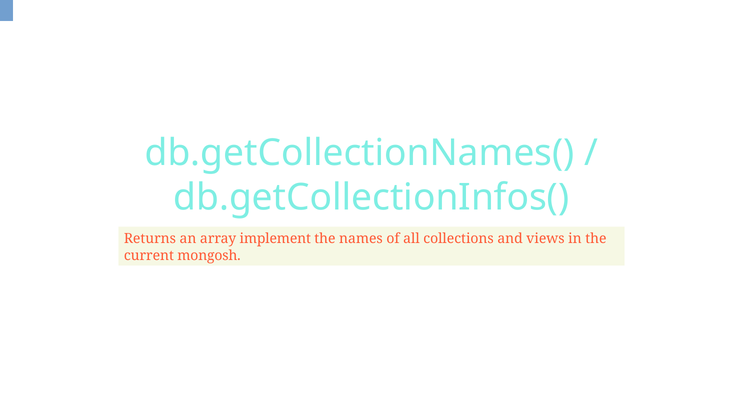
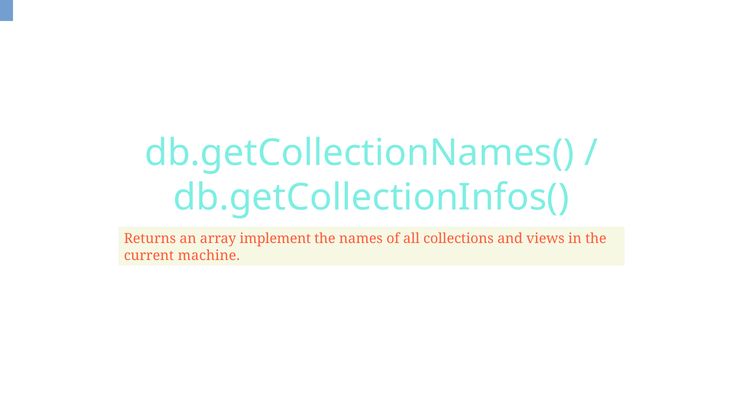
mongosh: mongosh -> machine
